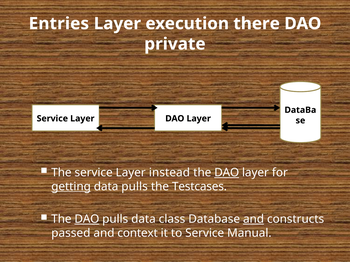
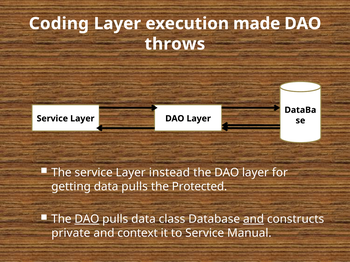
Entries: Entries -> Coding
there: there -> made
private: private -> throws
DAO at (227, 173) underline: present -> none
getting underline: present -> none
Testcases: Testcases -> Protected
passed: passed -> private
